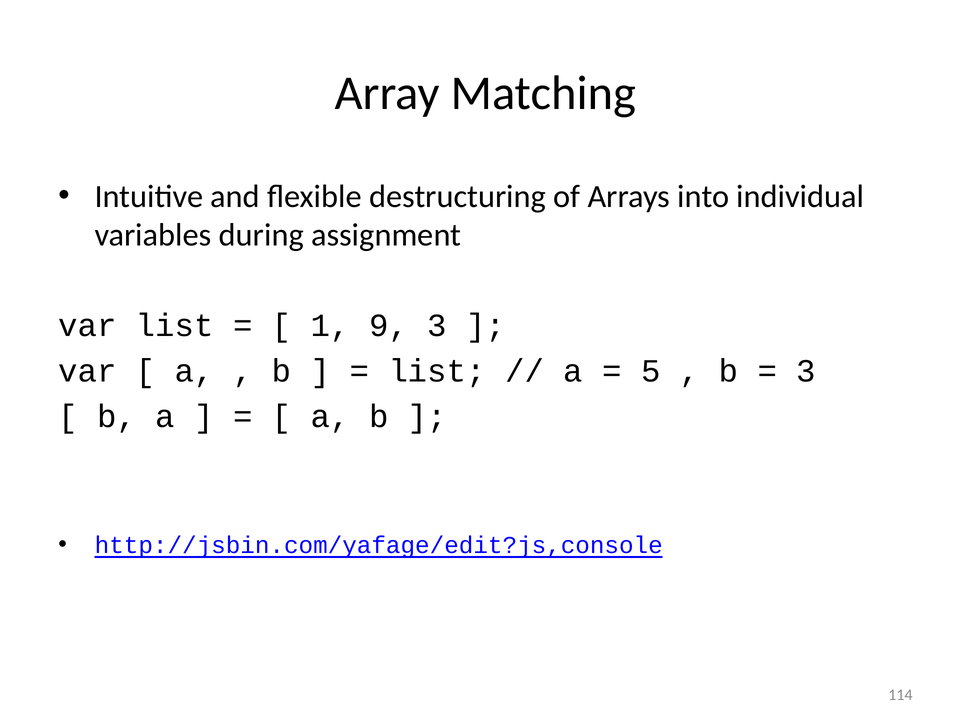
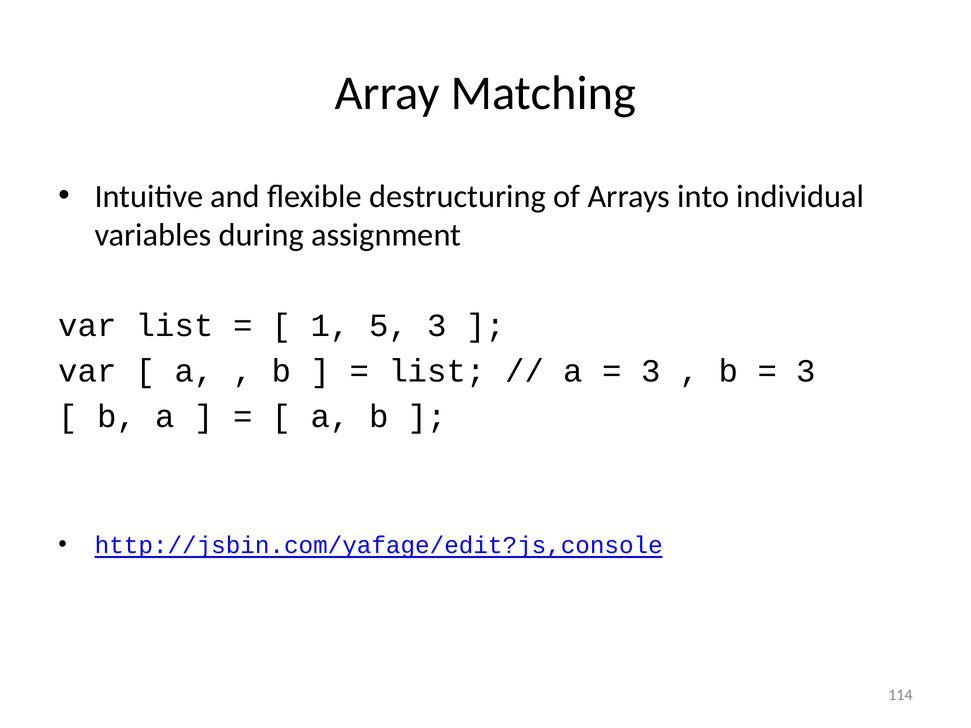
9: 9 -> 5
5 at (651, 371): 5 -> 3
